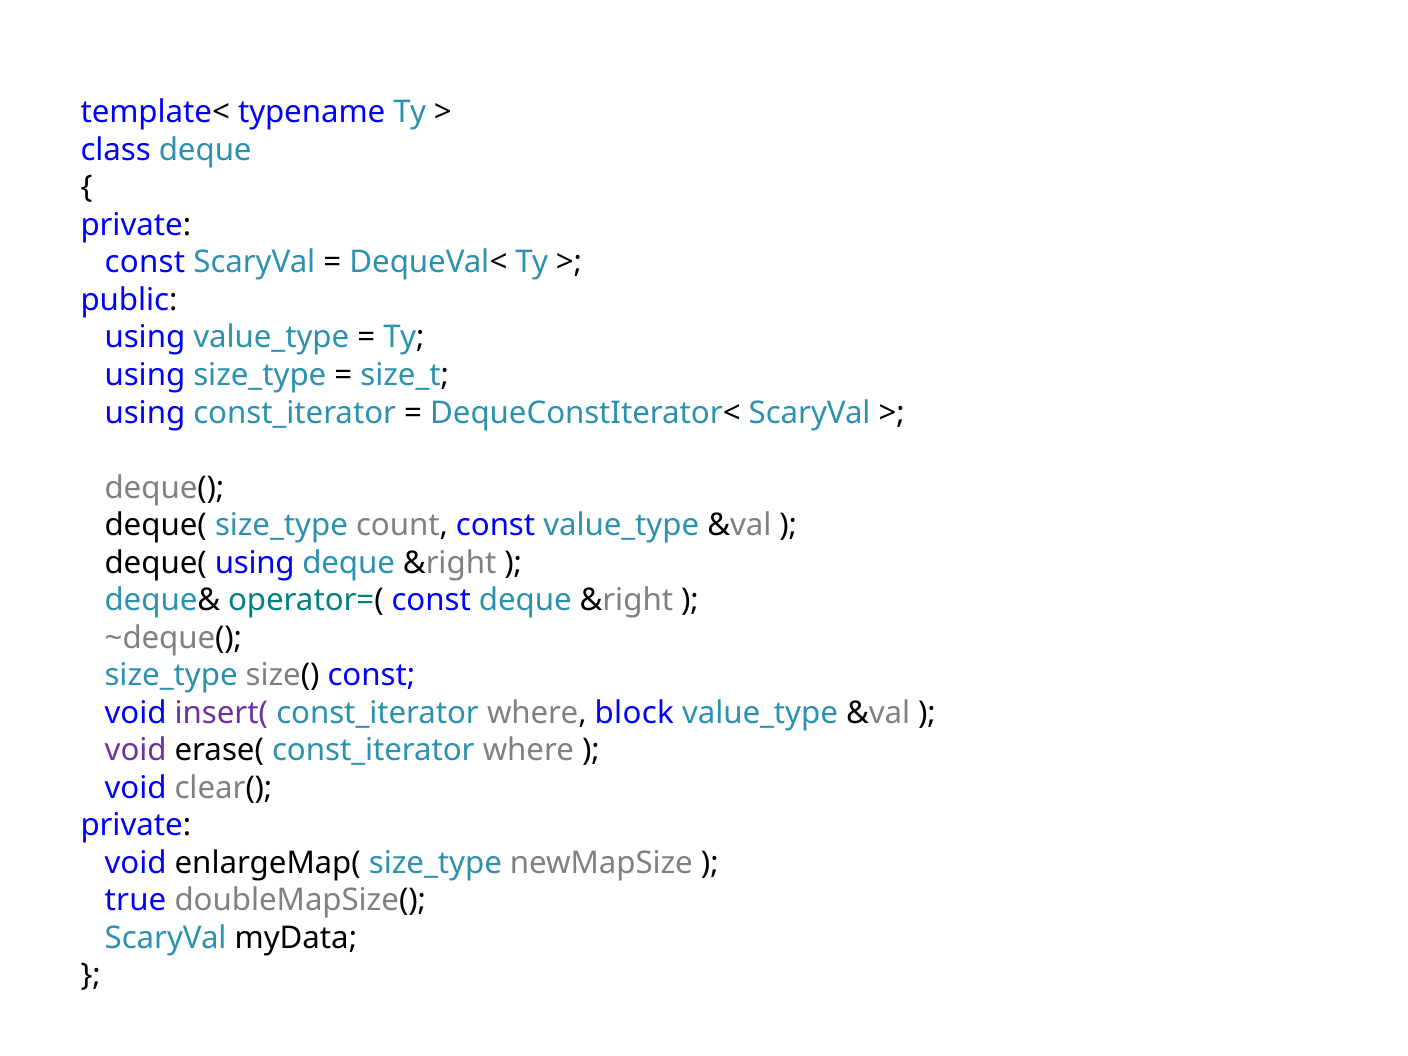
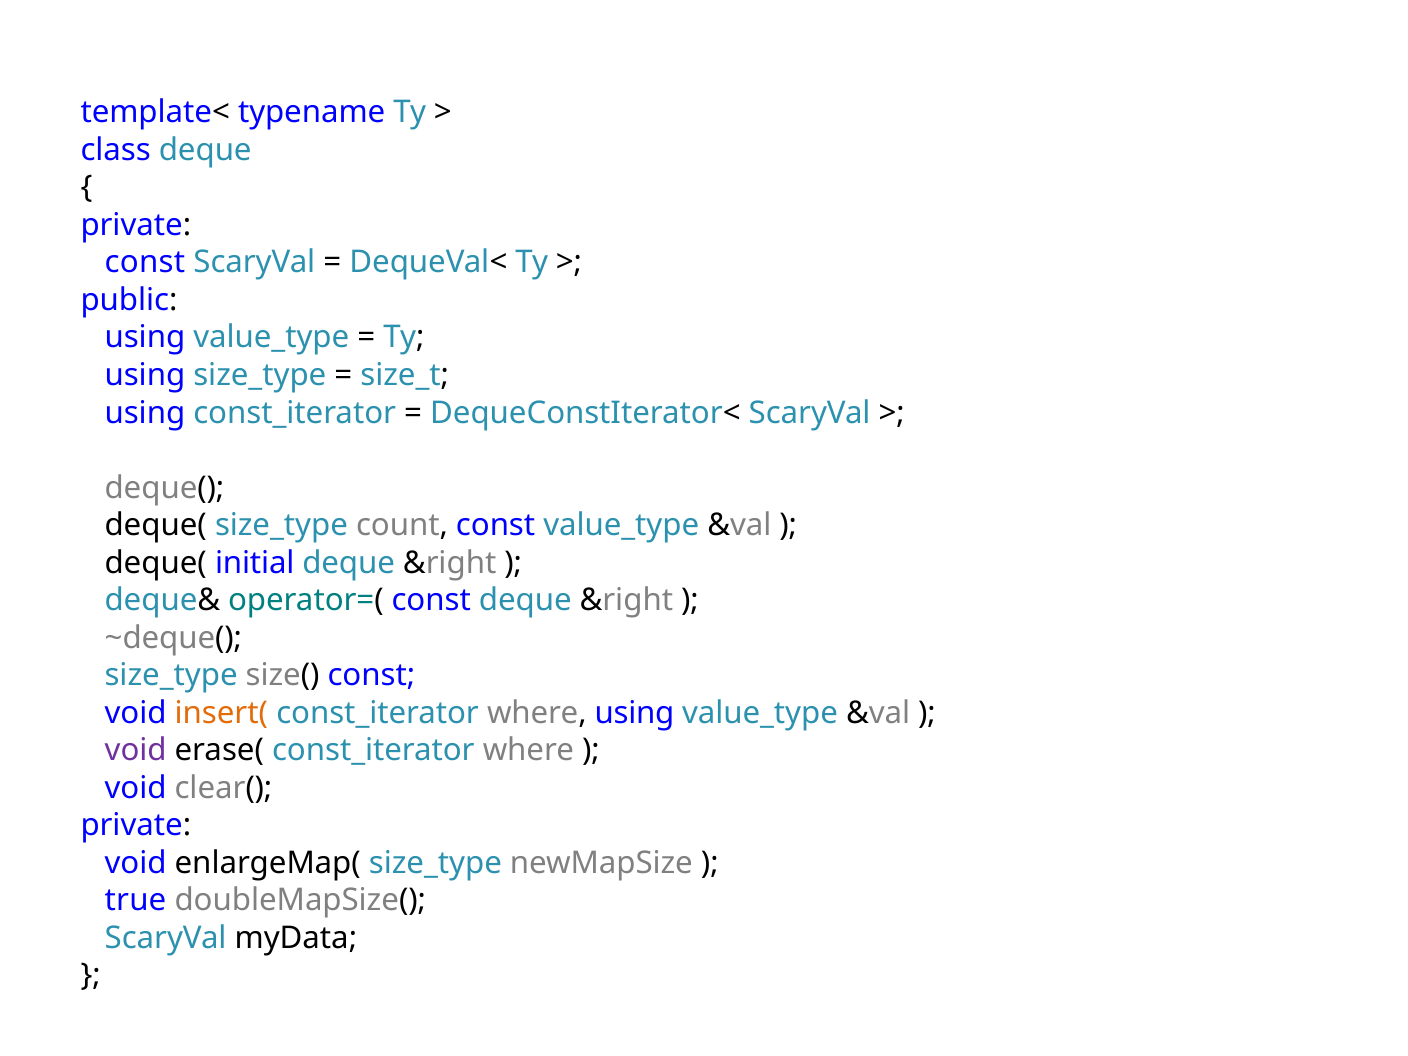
deque( using: using -> initial
insert( colour: purple -> orange
where block: block -> using
